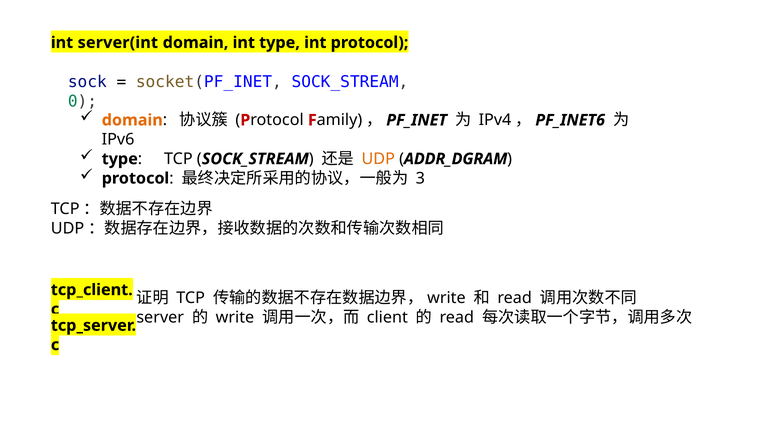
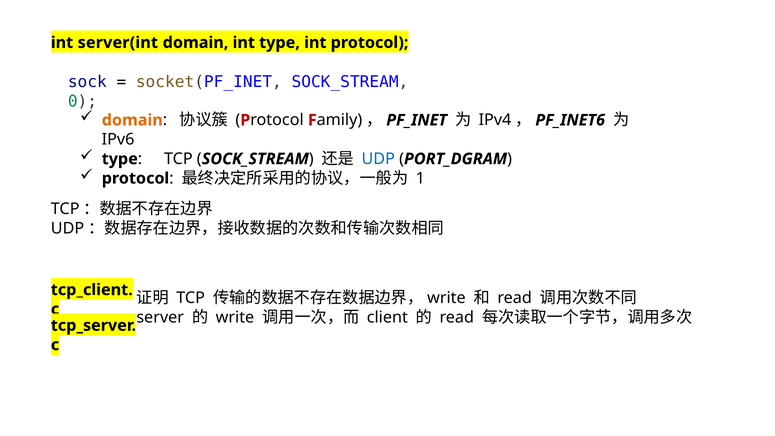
UDP at (378, 159) colour: orange -> blue
ADDR_DGRAM: ADDR_DGRAM -> PORT_DGRAM
3: 3 -> 1
